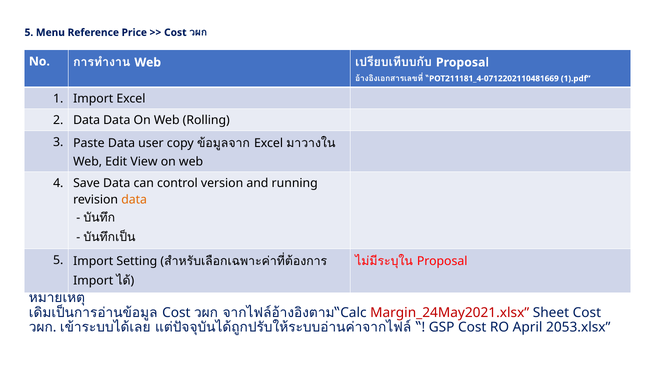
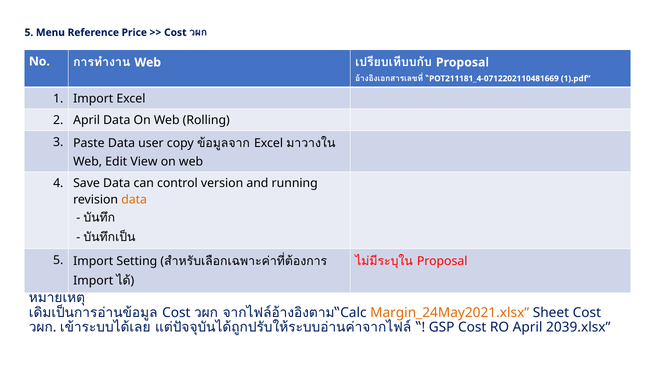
2 Data: Data -> April
Margin_24May2021.xlsx colour: red -> orange
2053.xlsx: 2053.xlsx -> 2039.xlsx
